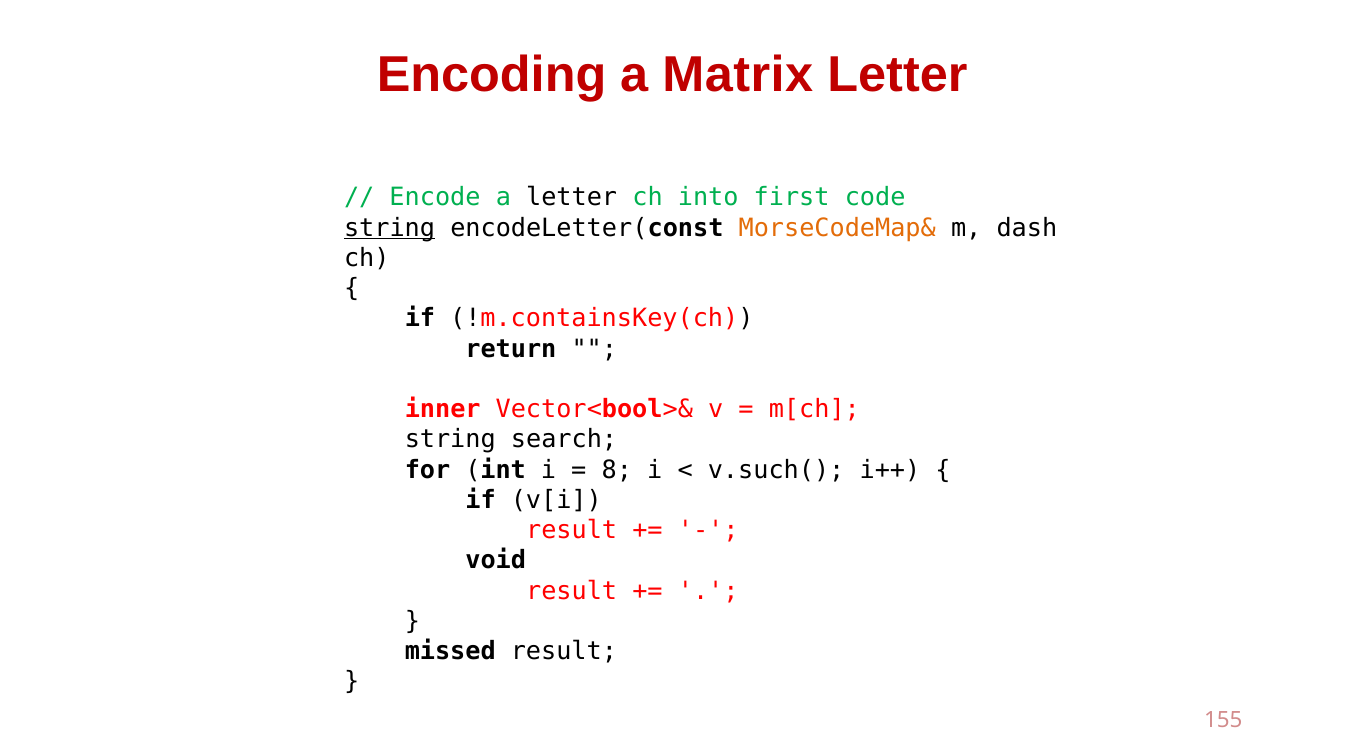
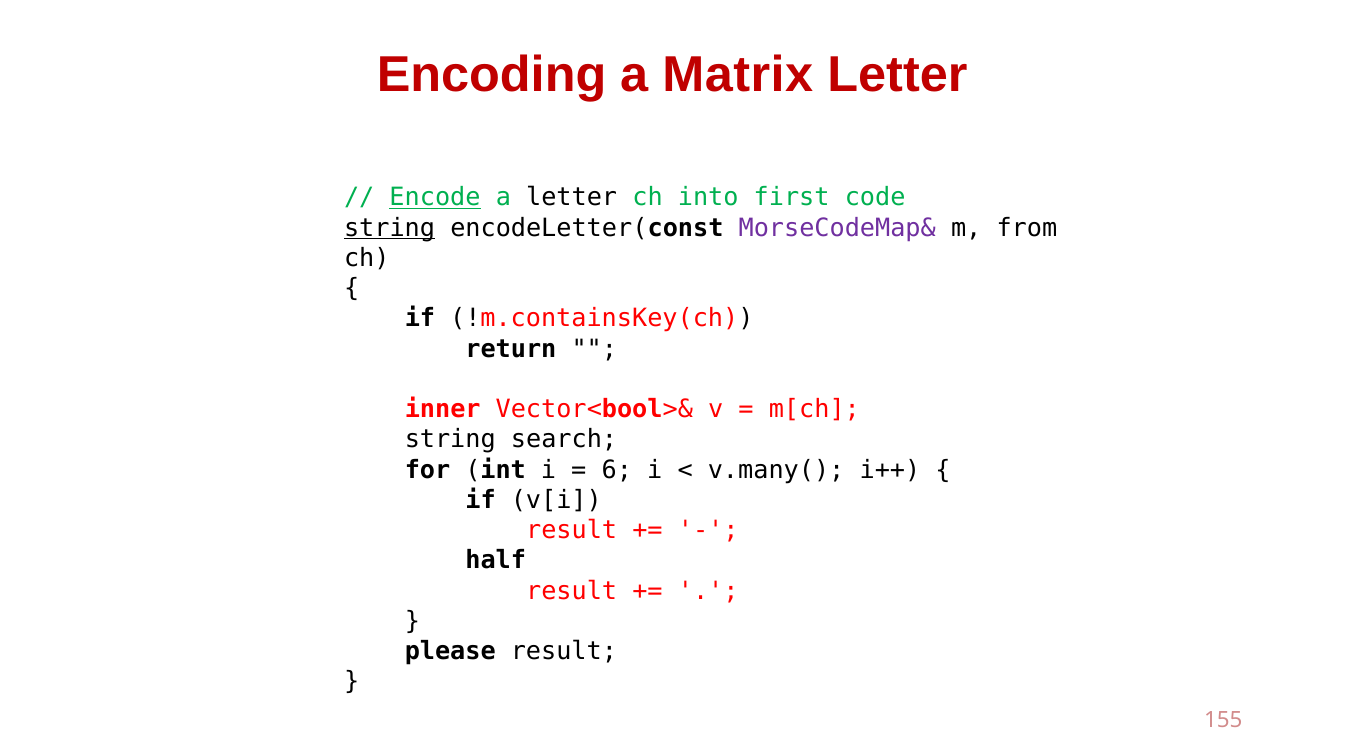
Encode underline: none -> present
MorseCodeMap& colour: orange -> purple
dash: dash -> from
8: 8 -> 6
v.such(: v.such( -> v.many(
void: void -> half
missed: missed -> please
